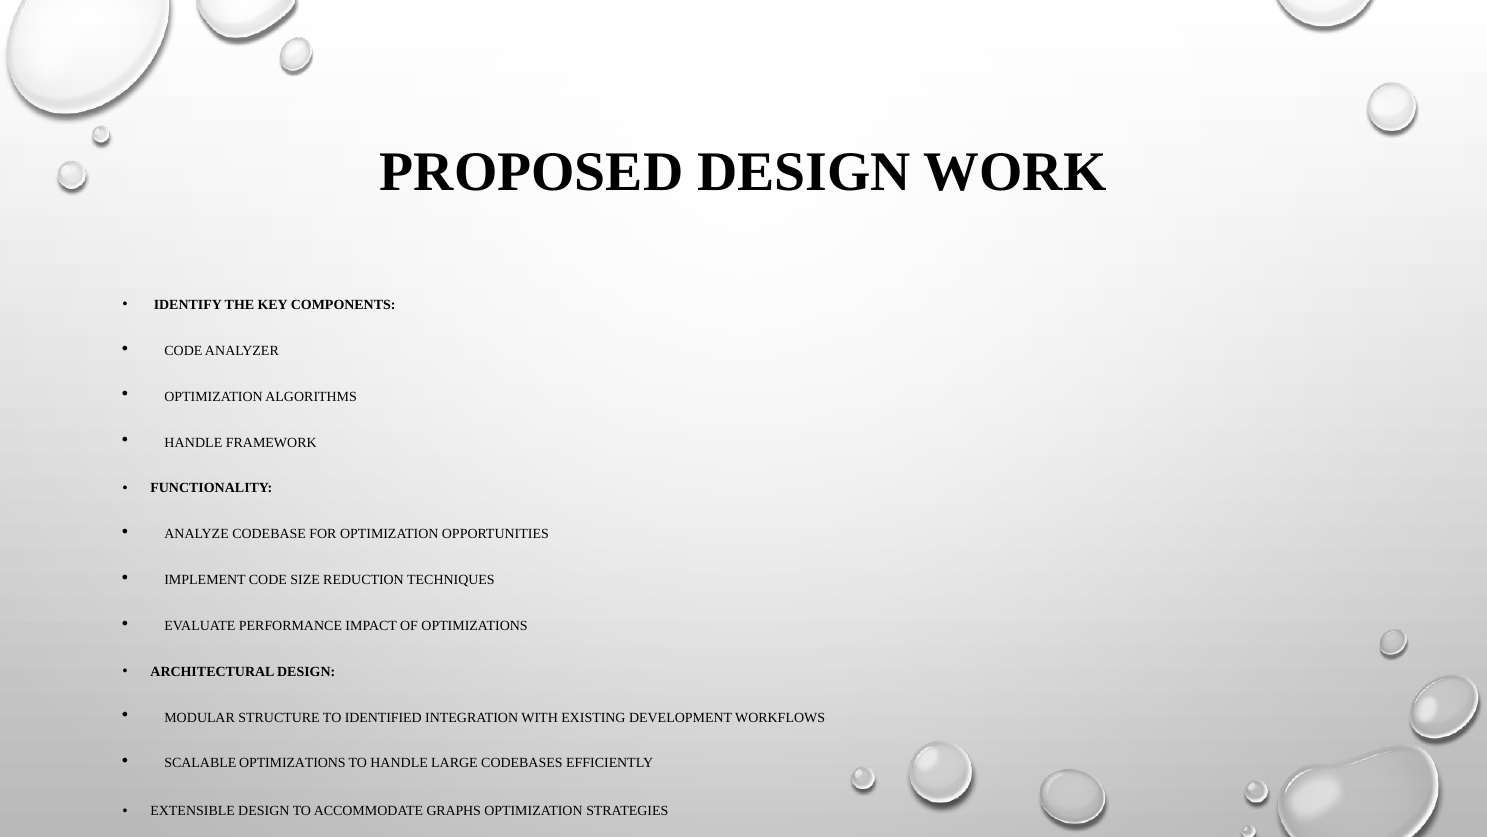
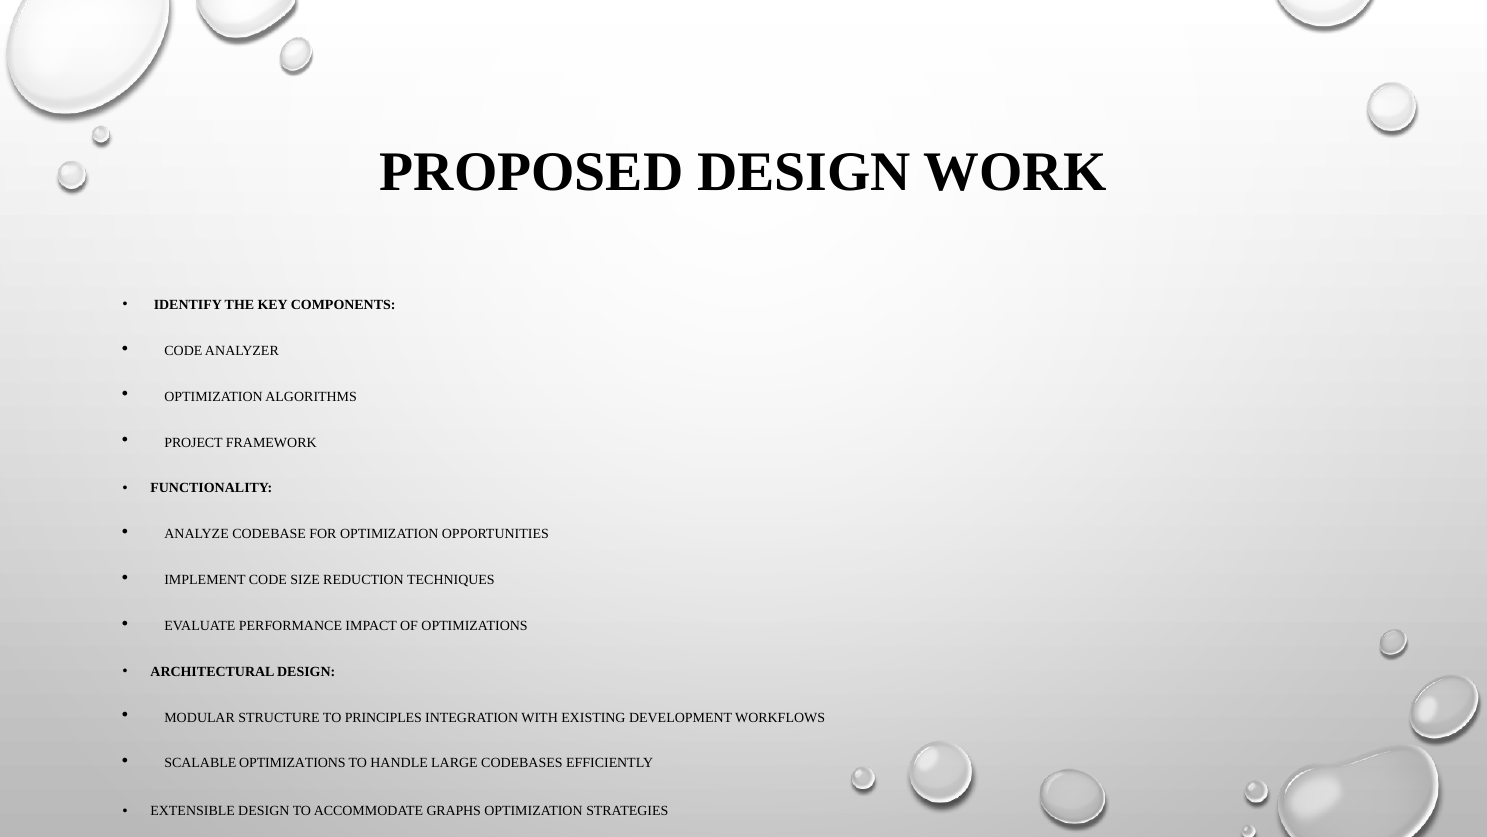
HANDLE at (193, 442): HANDLE -> PROJECT
IDENTIFIED: IDENTIFIED -> PRINCIPLES
